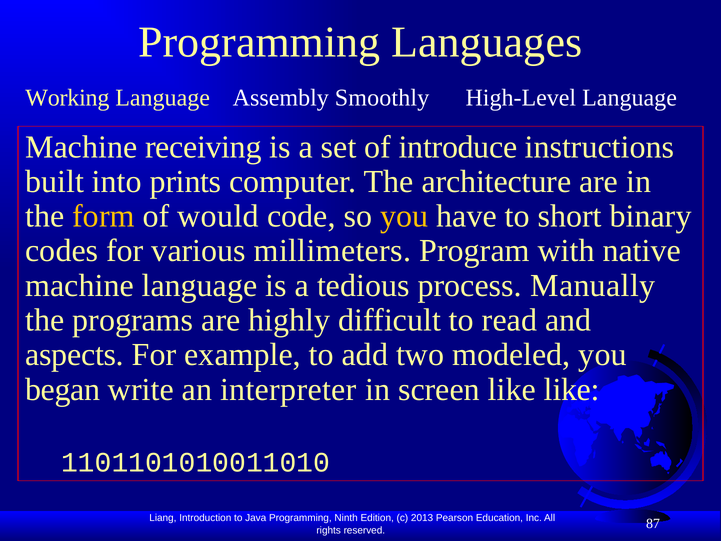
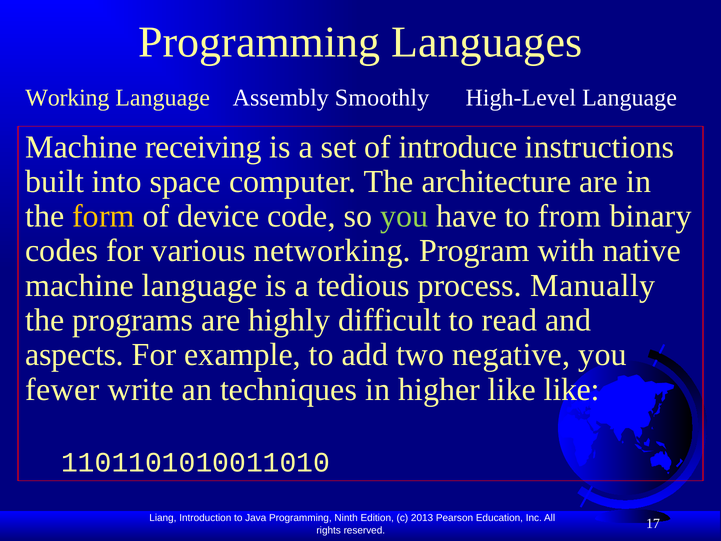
prints: prints -> space
would: would -> device
you at (404, 216) colour: yellow -> light green
short: short -> from
millimeters: millimeters -> networking
modeled: modeled -> negative
began: began -> fewer
interpreter: interpreter -> techniques
screen: screen -> higher
87: 87 -> 17
